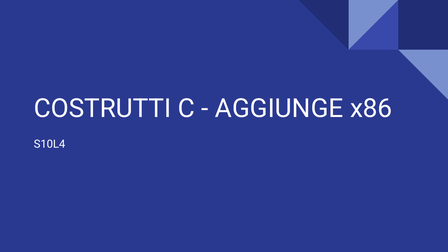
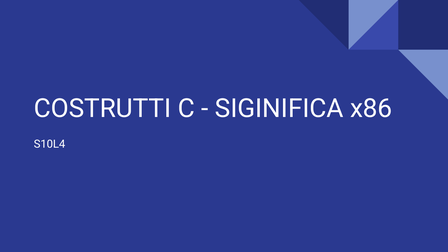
AGGIUNGE: AGGIUNGE -> SIGINIFICA
